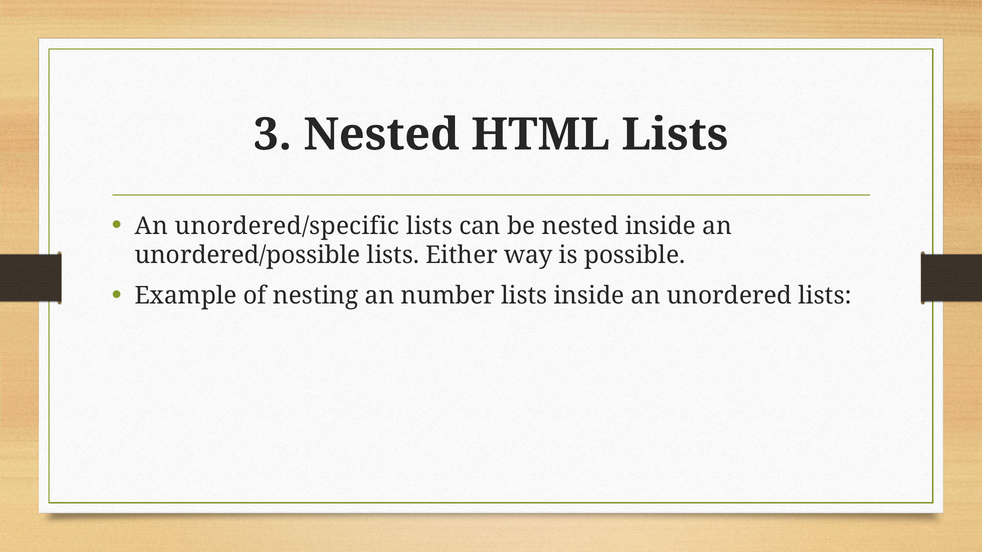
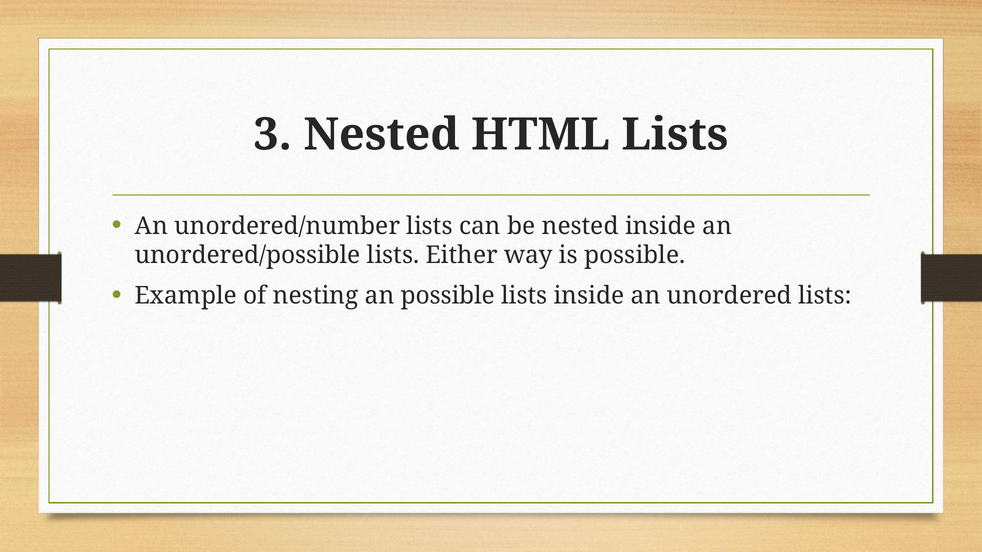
unordered/specific: unordered/specific -> unordered/number
an number: number -> possible
